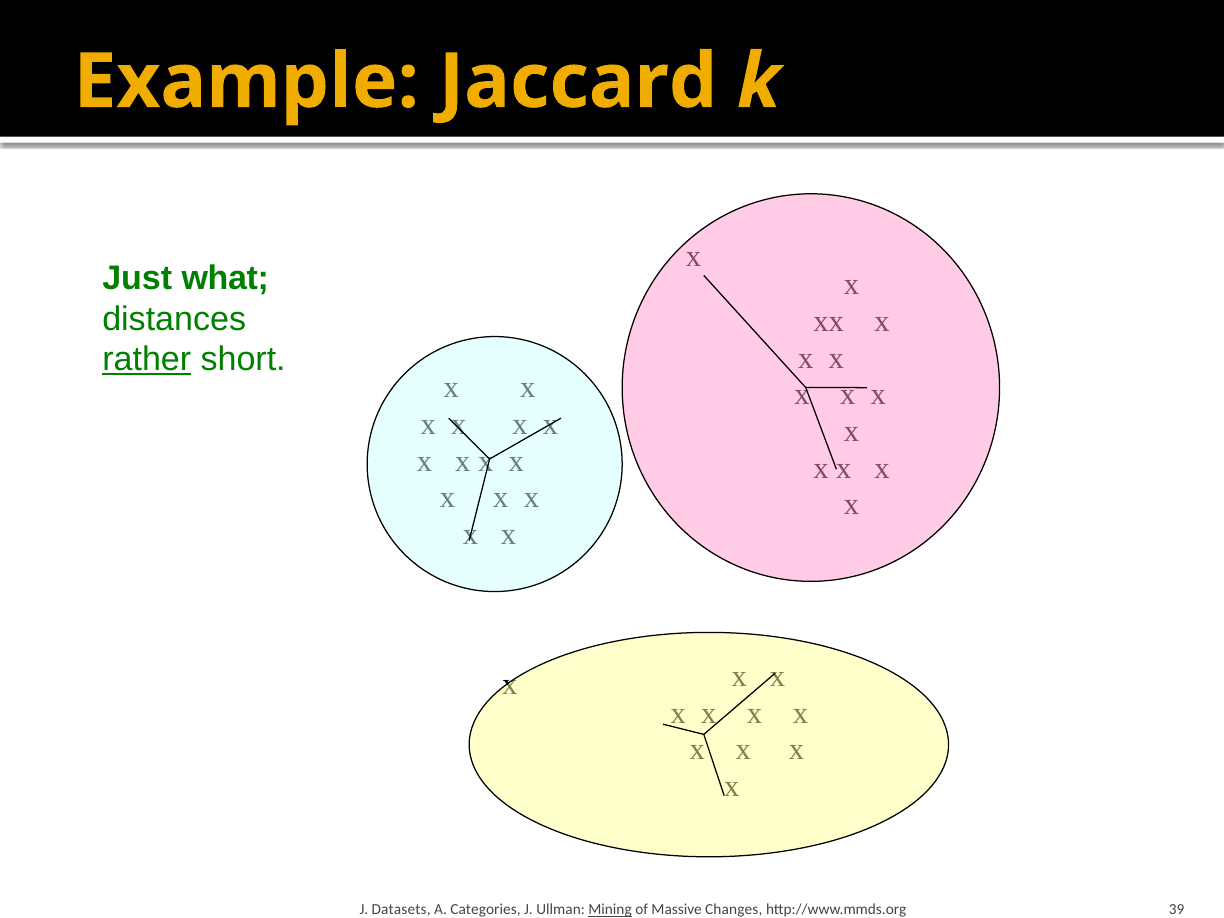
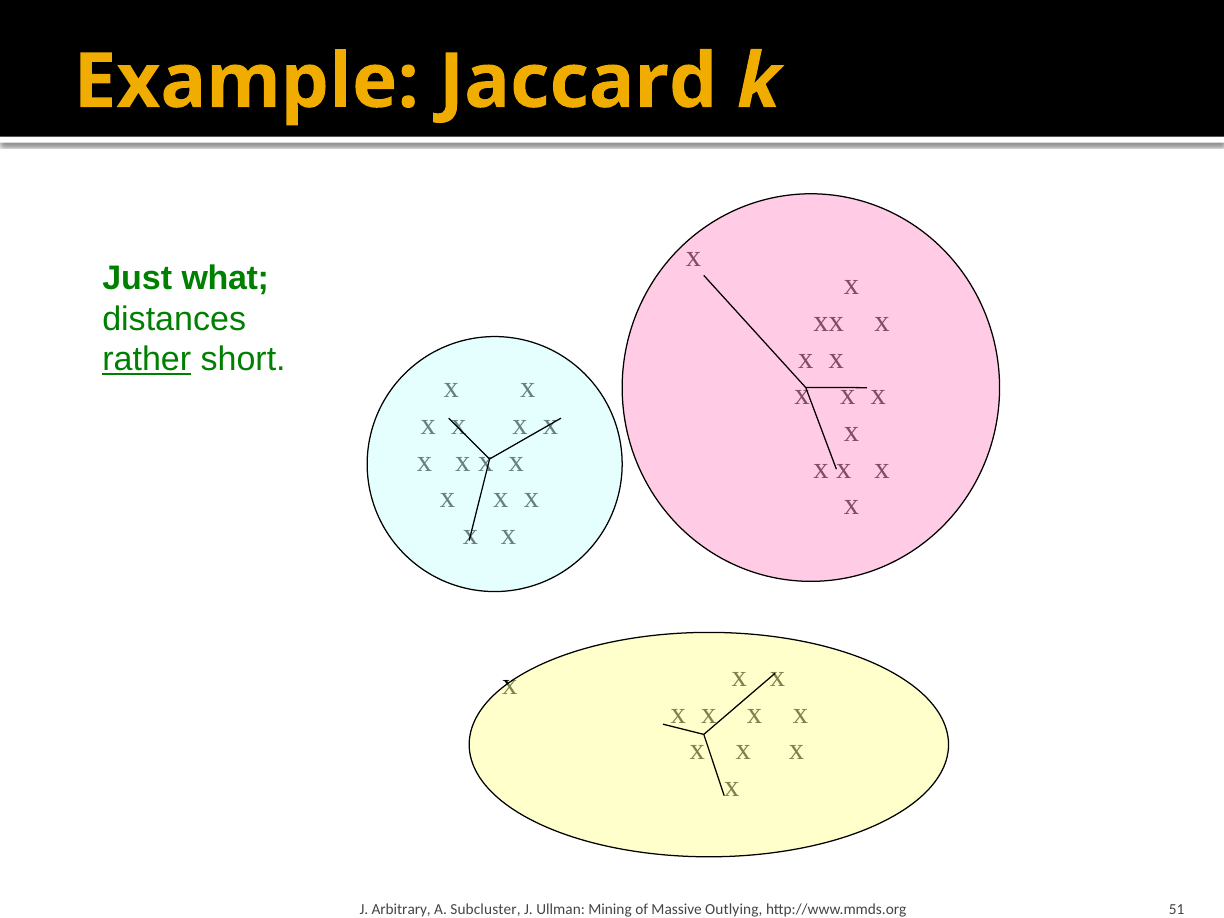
Datasets: Datasets -> Arbitrary
Categories: Categories -> Subcluster
Mining underline: present -> none
Changes: Changes -> Outlying
39: 39 -> 51
